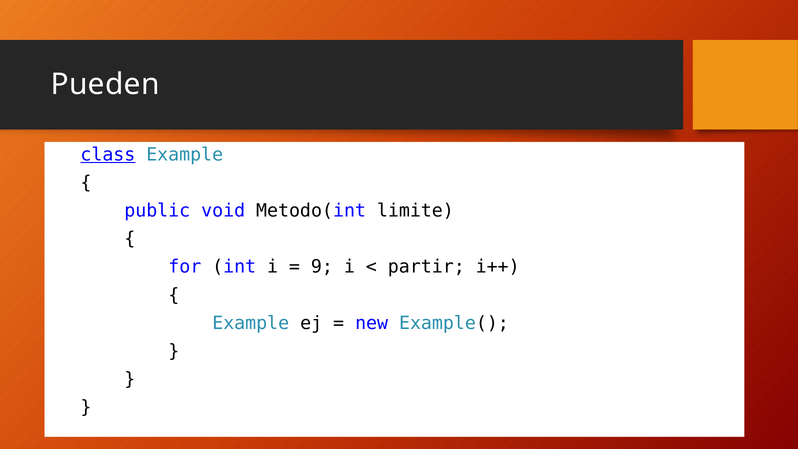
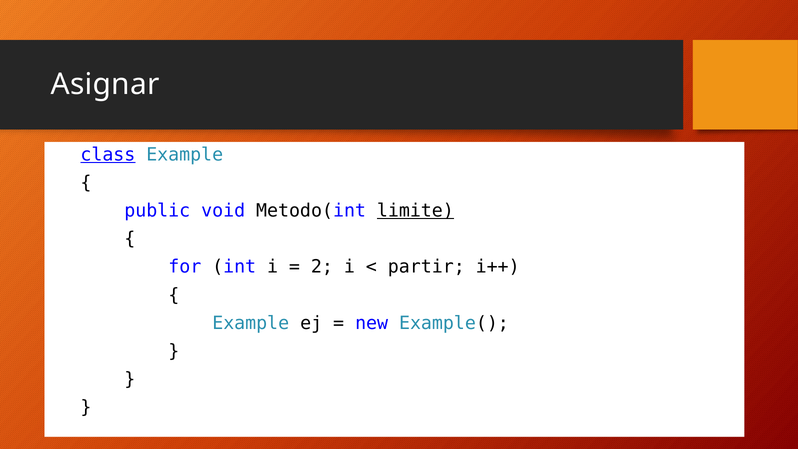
Pueden: Pueden -> Asignar
limite underline: none -> present
9: 9 -> 2
